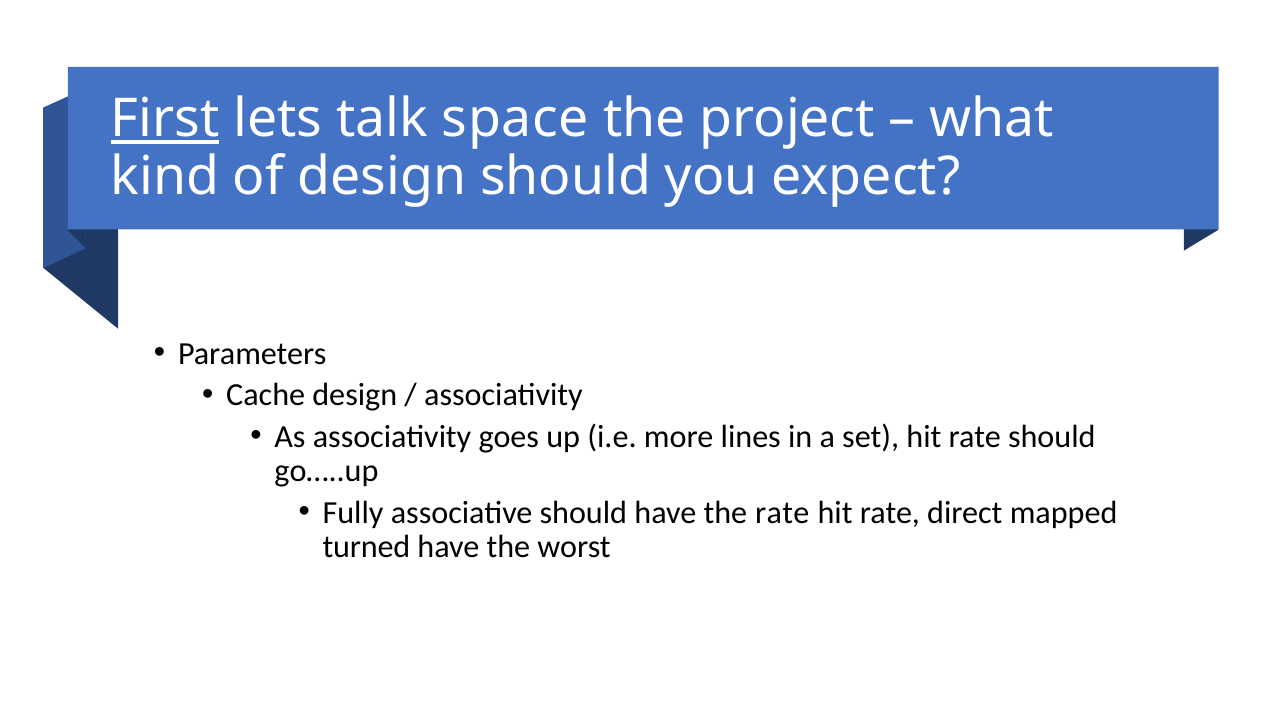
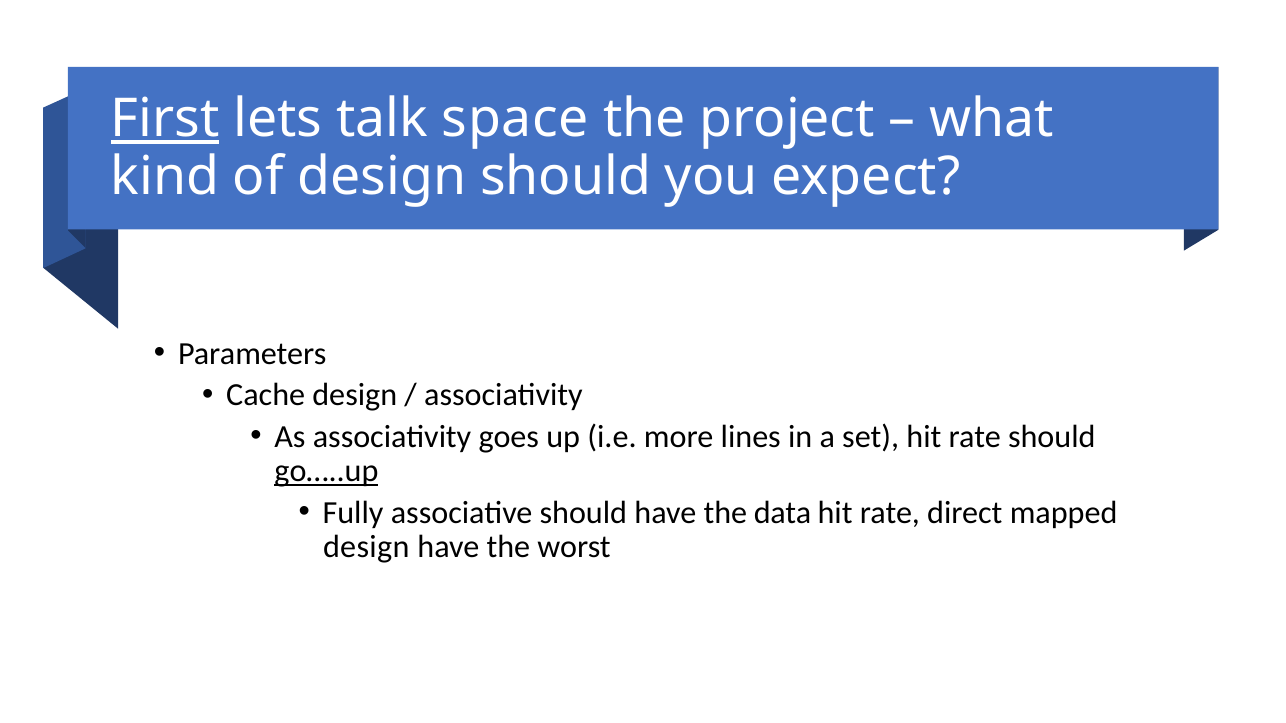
go…..up underline: none -> present
the rate: rate -> data
turned at (366, 547): turned -> design
